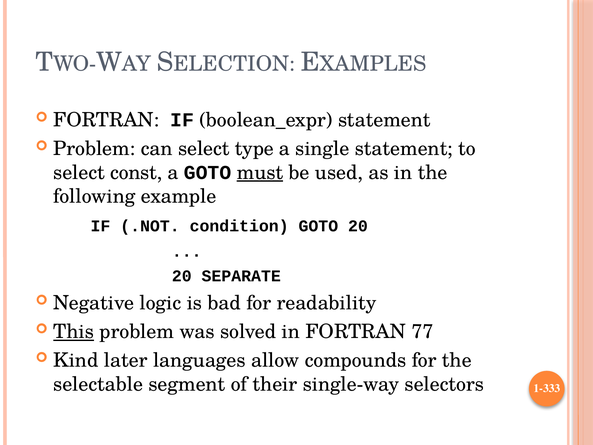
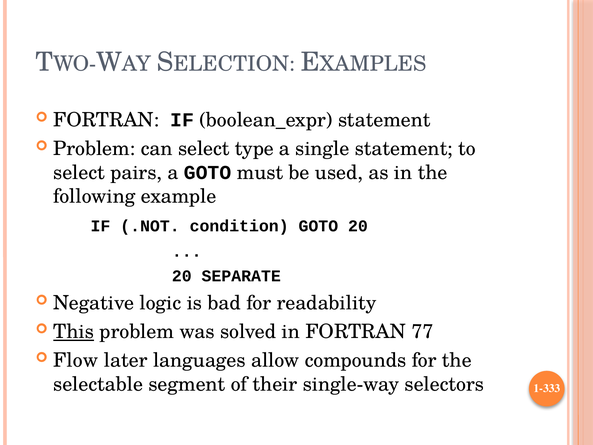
const: const -> pairs
must underline: present -> none
Kind: Kind -> Flow
